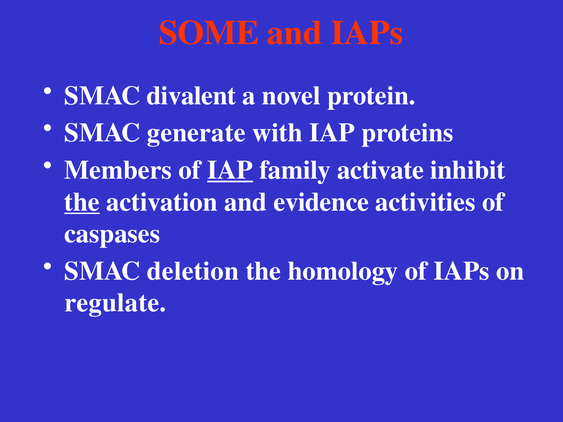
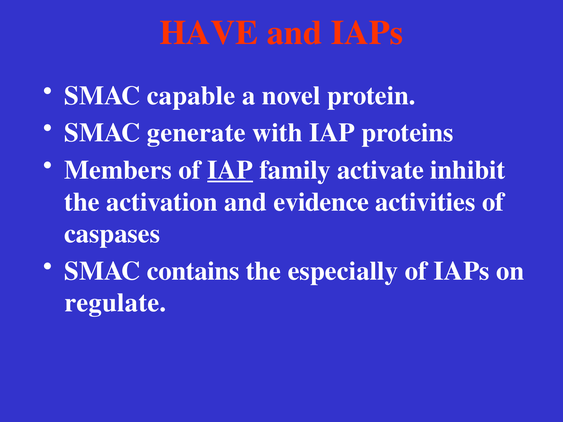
SOME: SOME -> HAVE
divalent: divalent -> capable
the at (82, 202) underline: present -> none
deletion: deletion -> contains
homology: homology -> especially
